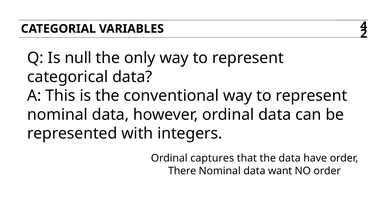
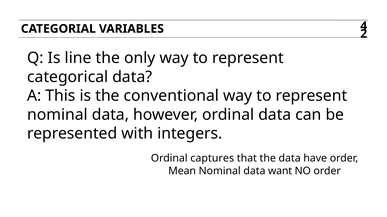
null: null -> line
There: There -> Mean
